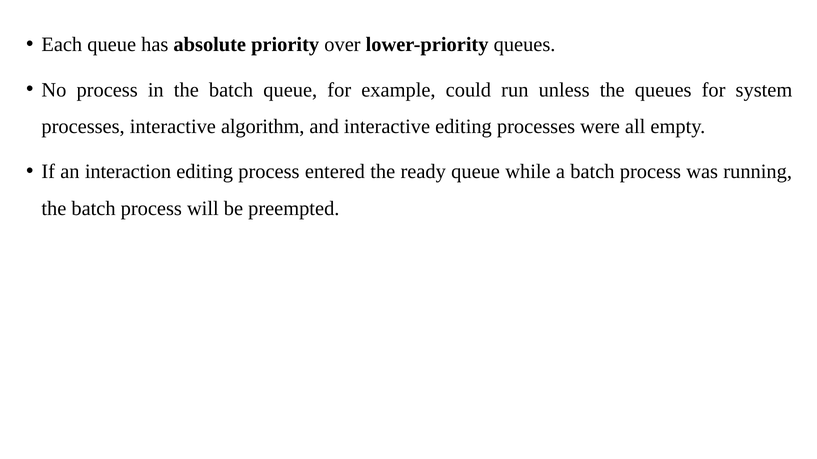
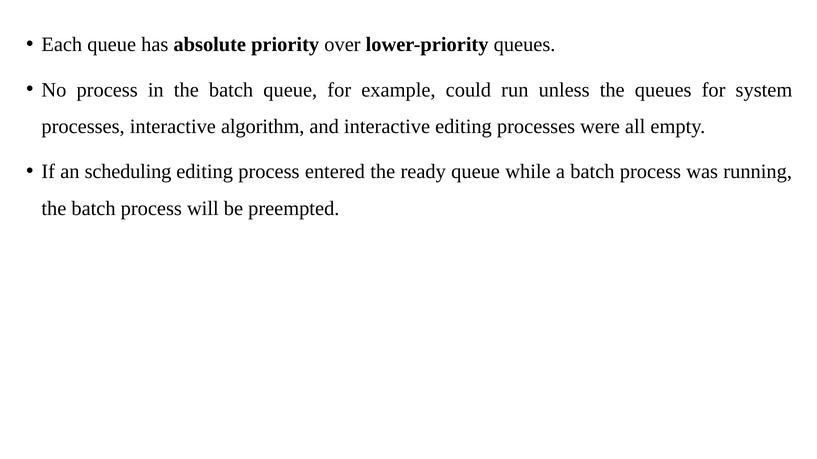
interaction: interaction -> scheduling
